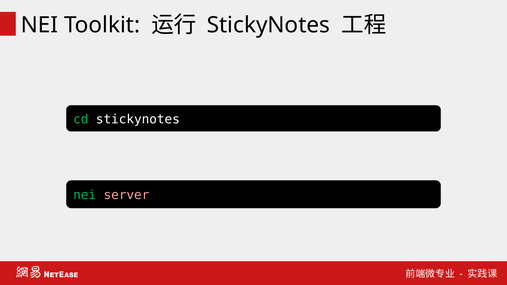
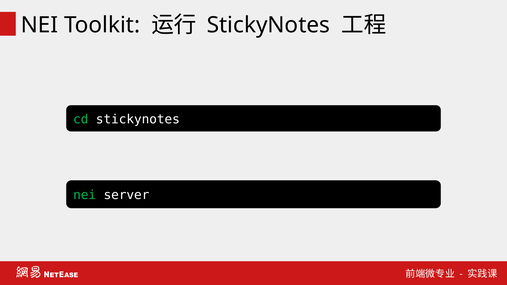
server colour: pink -> white
